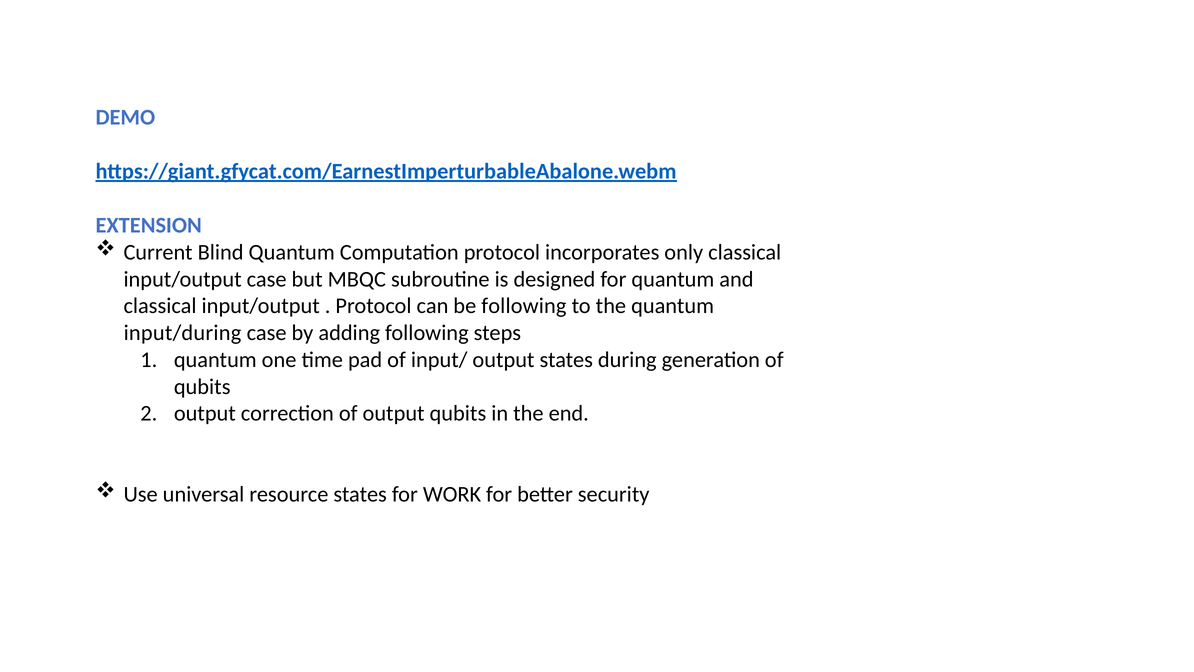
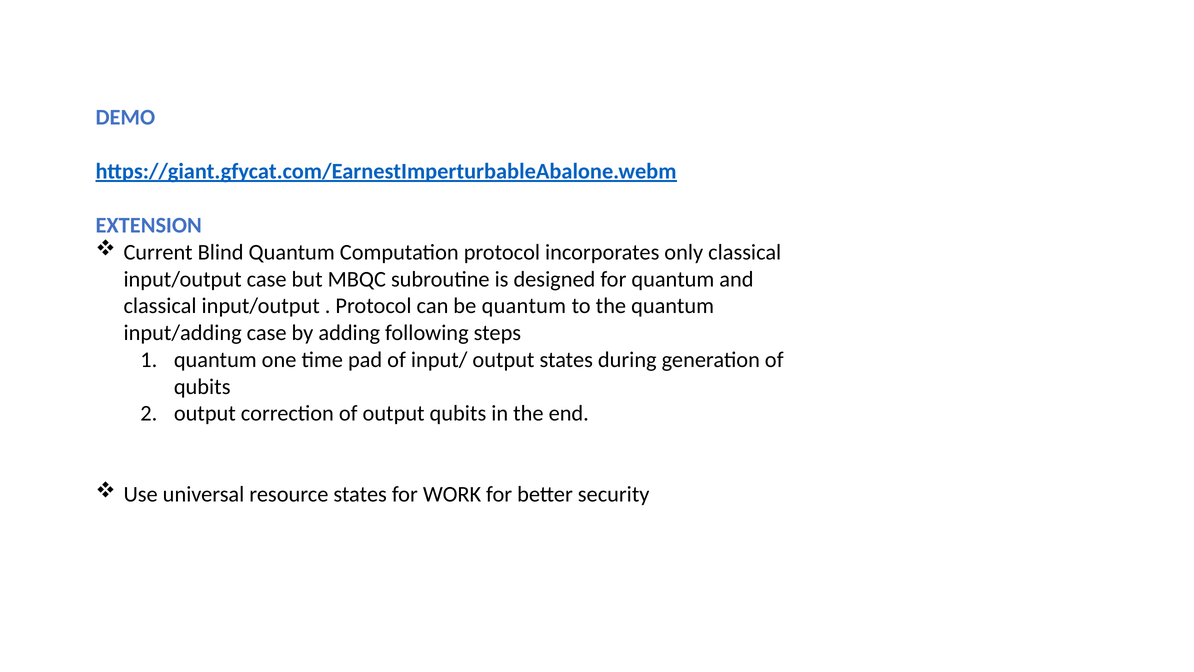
be following: following -> quantum
input/during: input/during -> input/adding
